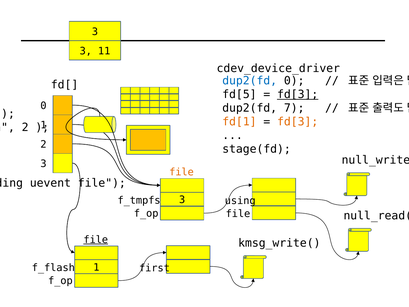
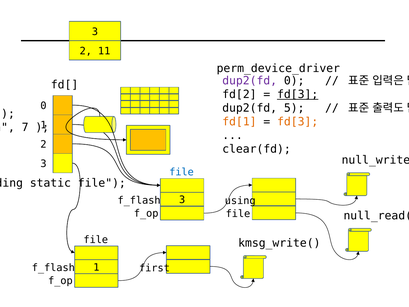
3 at (86, 51): 3 -> 2
cdev_device_driver: cdev_device_driver -> perm_device_driver
dup2(fd at (250, 81) colour: blue -> purple
fd[5: fd[5 -> fd[2
7: 7 -> 5
2 at (25, 127): 2 -> 7
stage(fd: stage(fd -> clear(fd
file at (182, 172) colour: orange -> blue
uevent: uevent -> static
f_tmpfs at (139, 200): f_tmpfs -> f_flash
file at (96, 240) underline: present -> none
